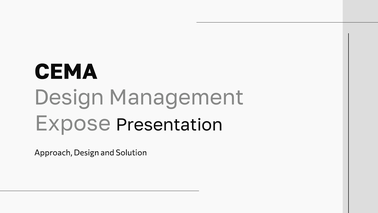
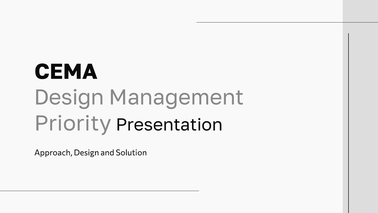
Expose: Expose -> Priority
